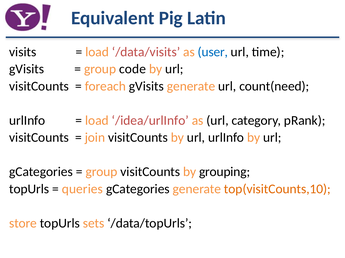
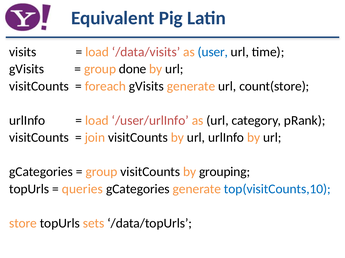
code: code -> done
count(need: count(need -> count(store
/idea/urlInfo: /idea/urlInfo -> /user/urlInfo
top(visitCounts,10 colour: orange -> blue
